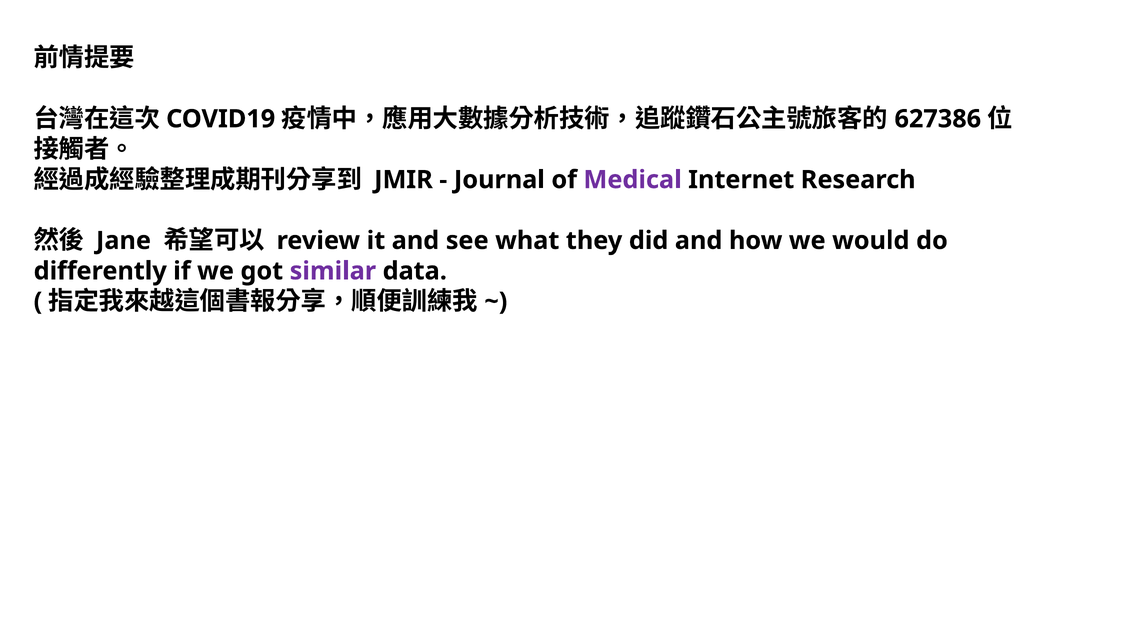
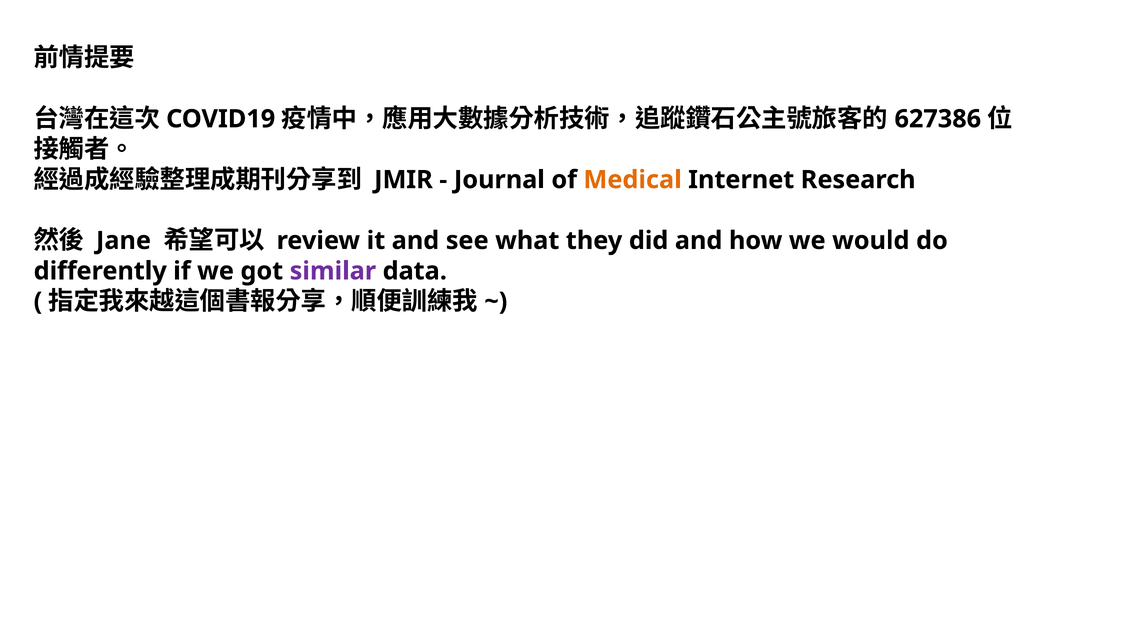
Medical colour: purple -> orange
